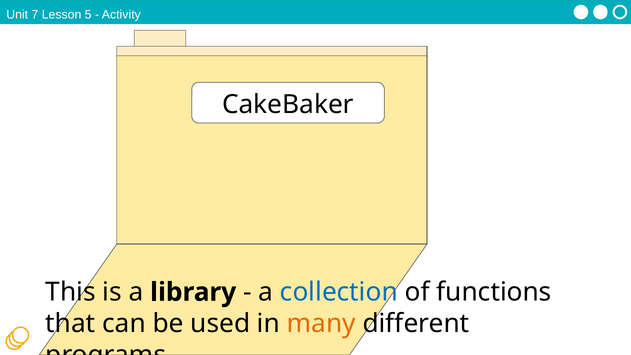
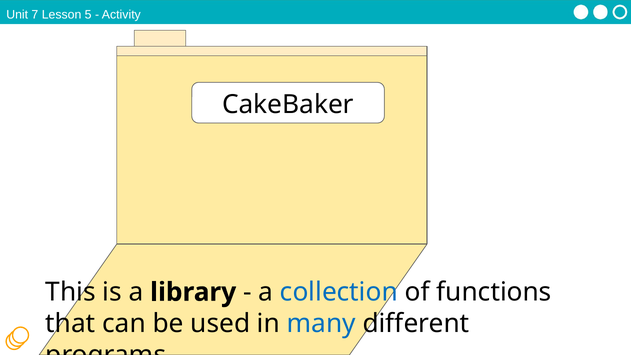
many colour: orange -> blue
